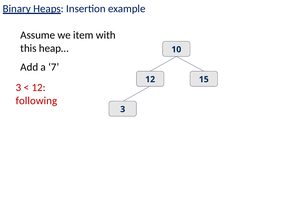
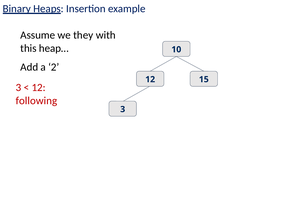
item: item -> they
7: 7 -> 2
